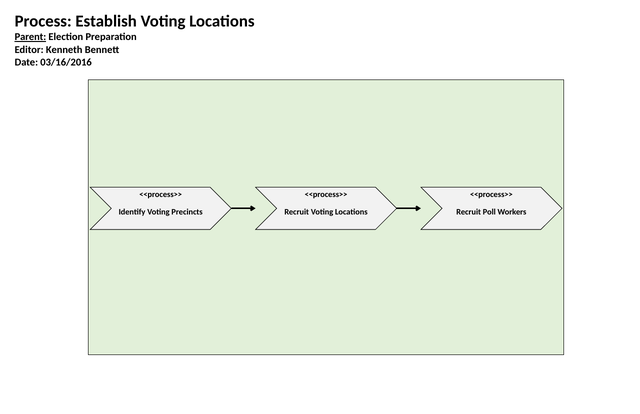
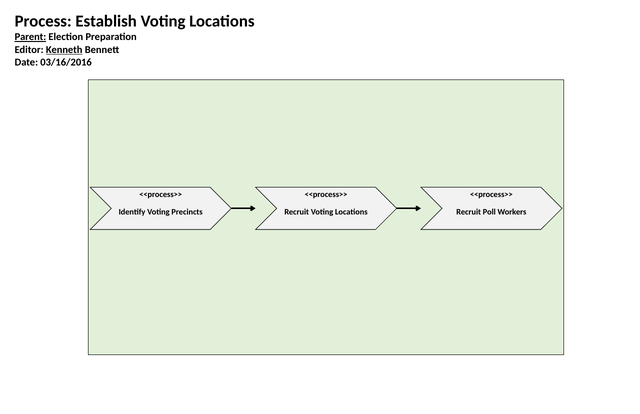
Kenneth underline: none -> present
